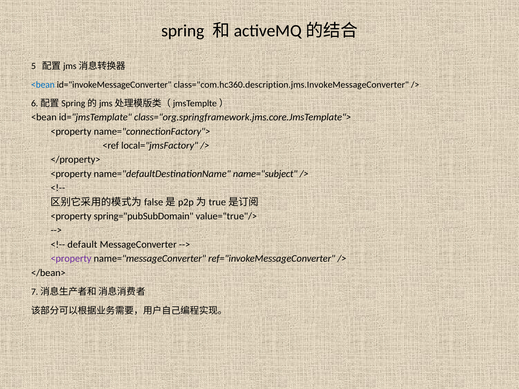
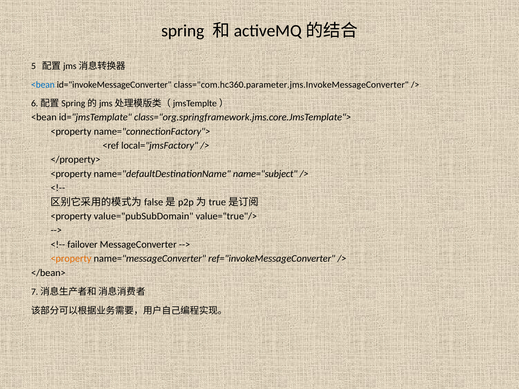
class="com.hc360.description.jms.InvokeMessageConverter: class="com.hc360.description.jms.InvokeMessageConverter -> class="com.hc360.parameter.jms.InvokeMessageConverter
spring="pubSubDomain: spring="pubSubDomain -> value="pubSubDomain
default: default -> failover
<property at (71, 259) colour: purple -> orange
